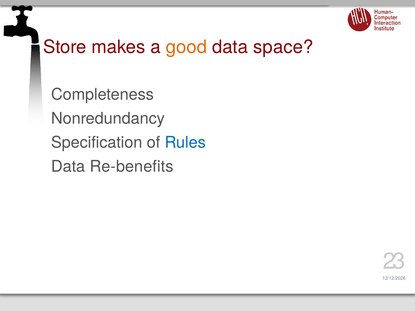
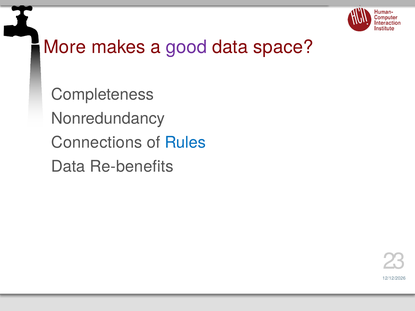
Store: Store -> More
good colour: orange -> purple
Specification: Specification -> Connections
